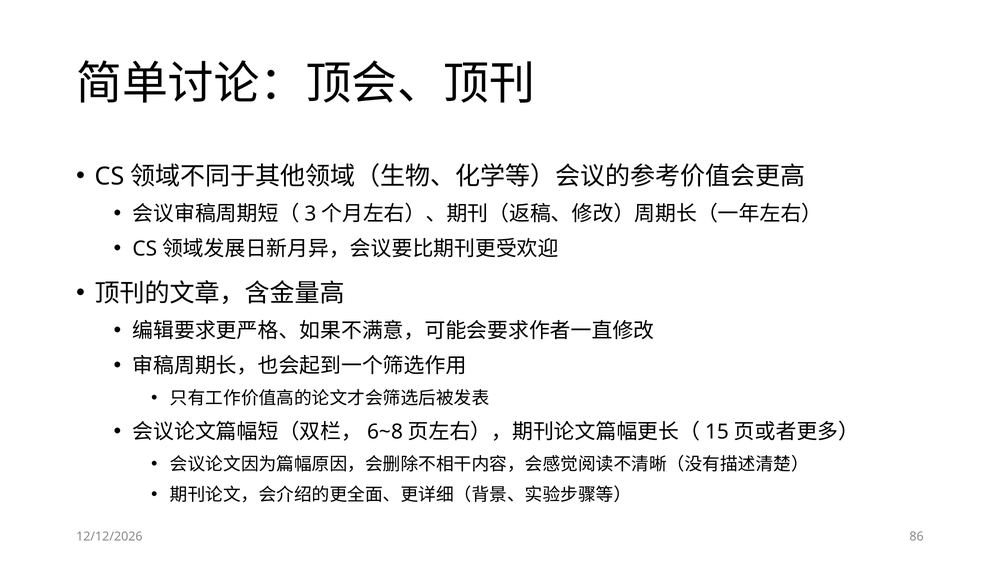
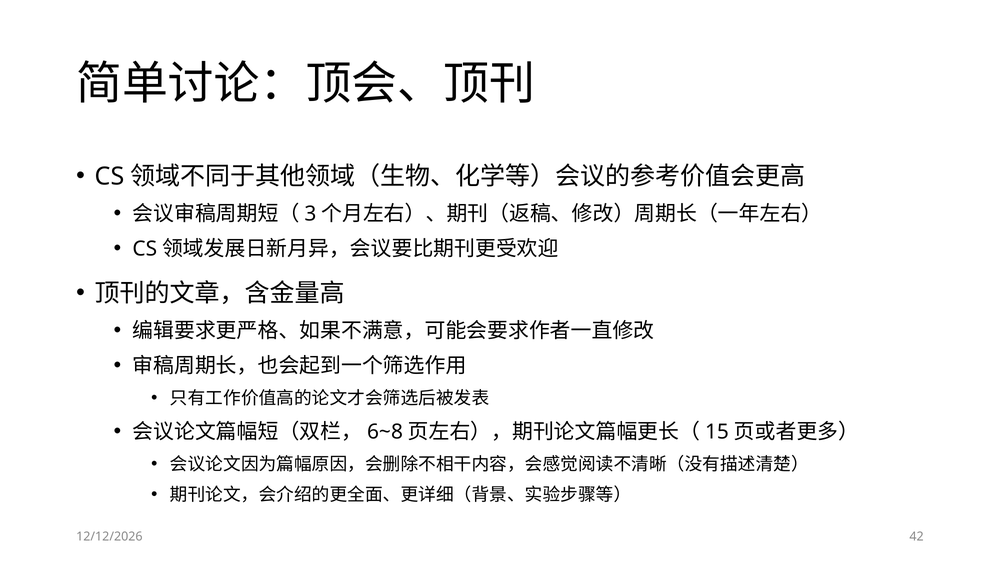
86: 86 -> 42
